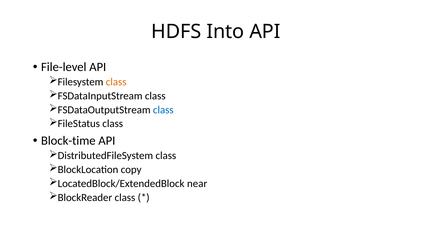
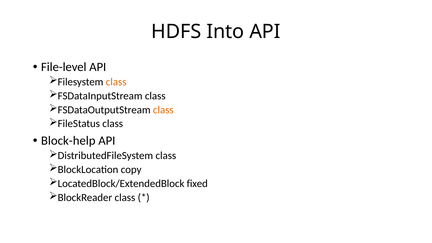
class at (163, 110) colour: blue -> orange
Block-time: Block-time -> Block-help
near: near -> fixed
